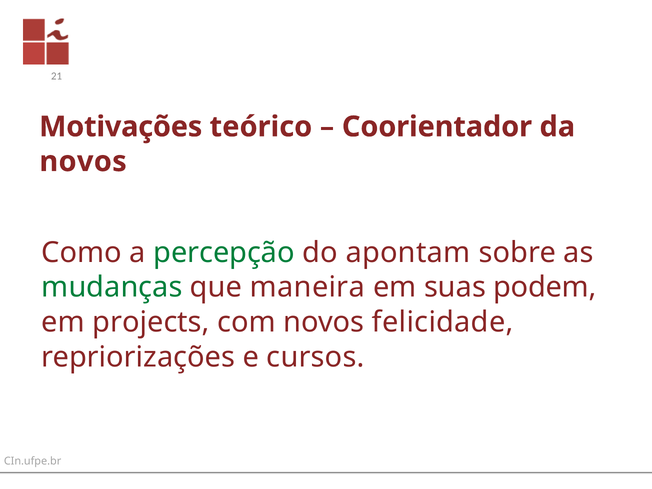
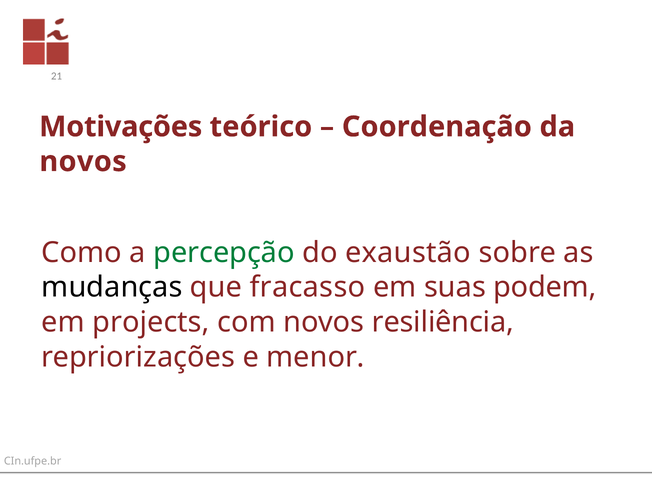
Coorientador: Coorientador -> Coordenação
apontam: apontam -> exaustão
mudanças colour: green -> black
maneira: maneira -> fracasso
felicidade: felicidade -> resiliência
cursos: cursos -> menor
